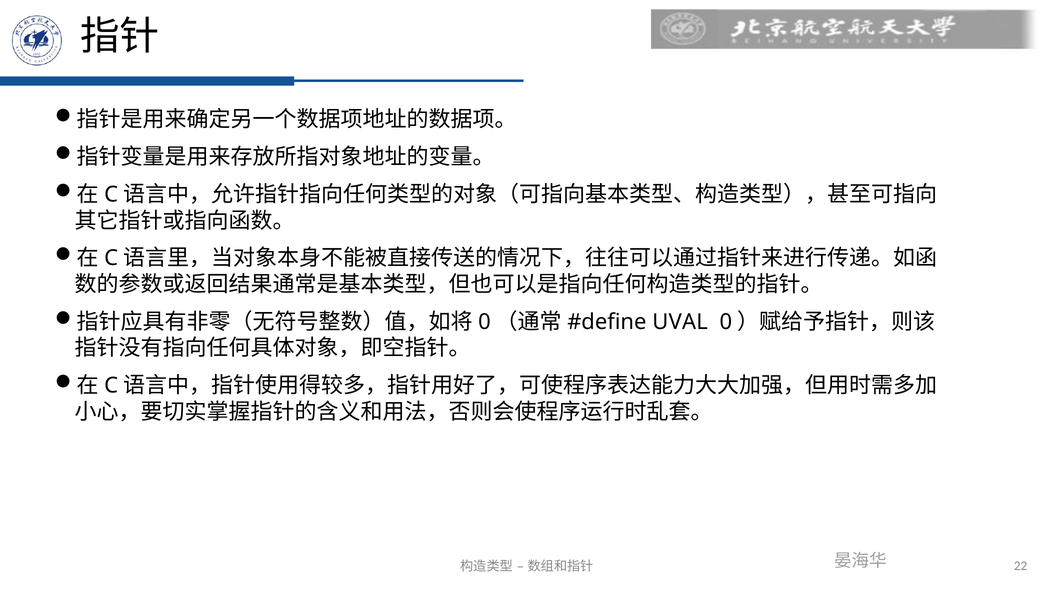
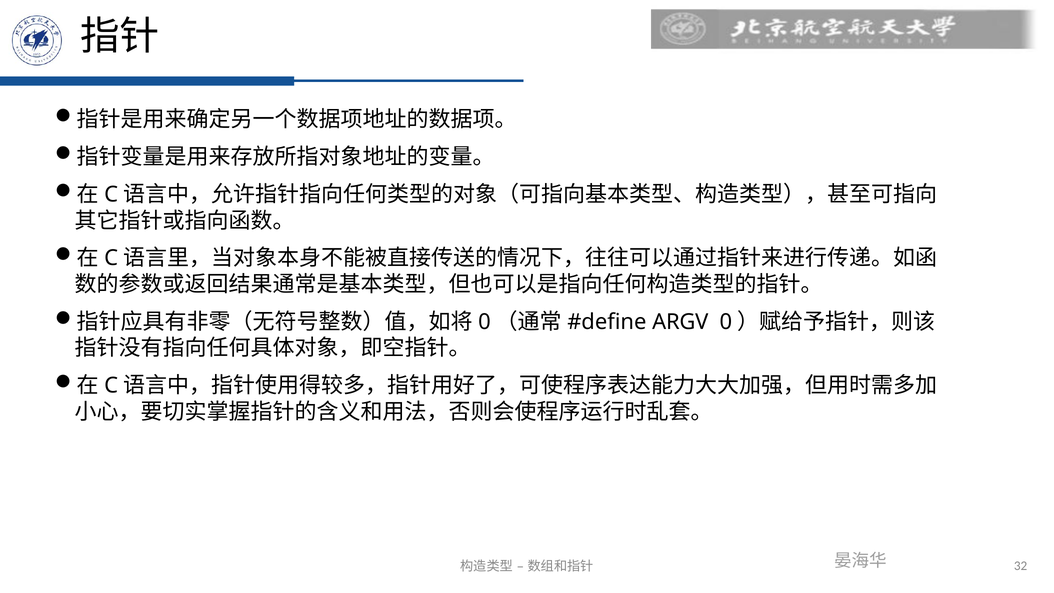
UVAL: UVAL -> ARGV
22: 22 -> 32
